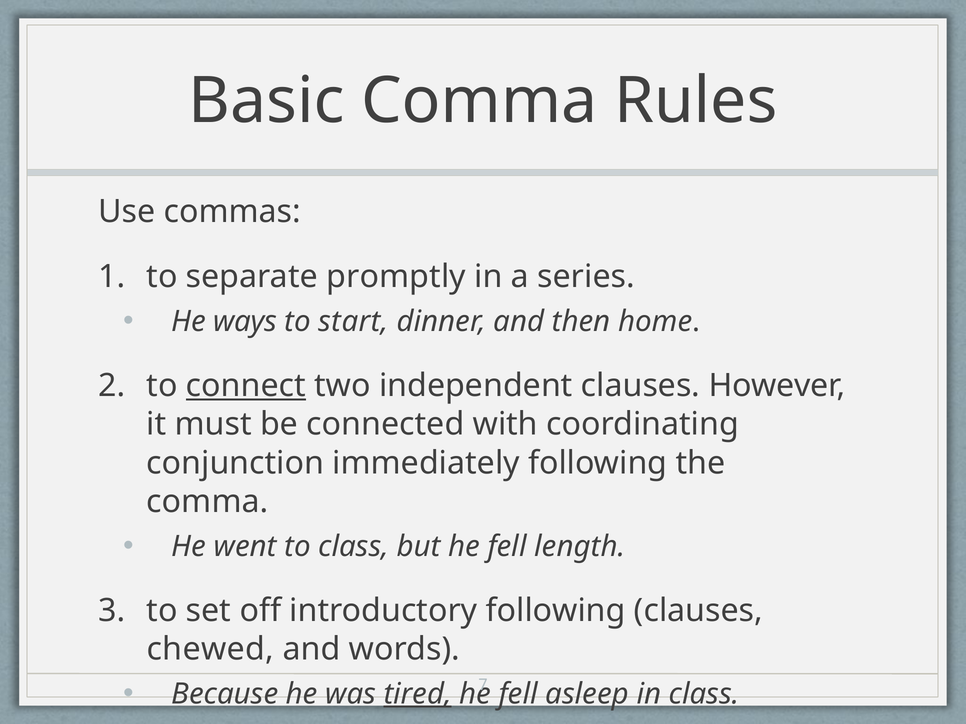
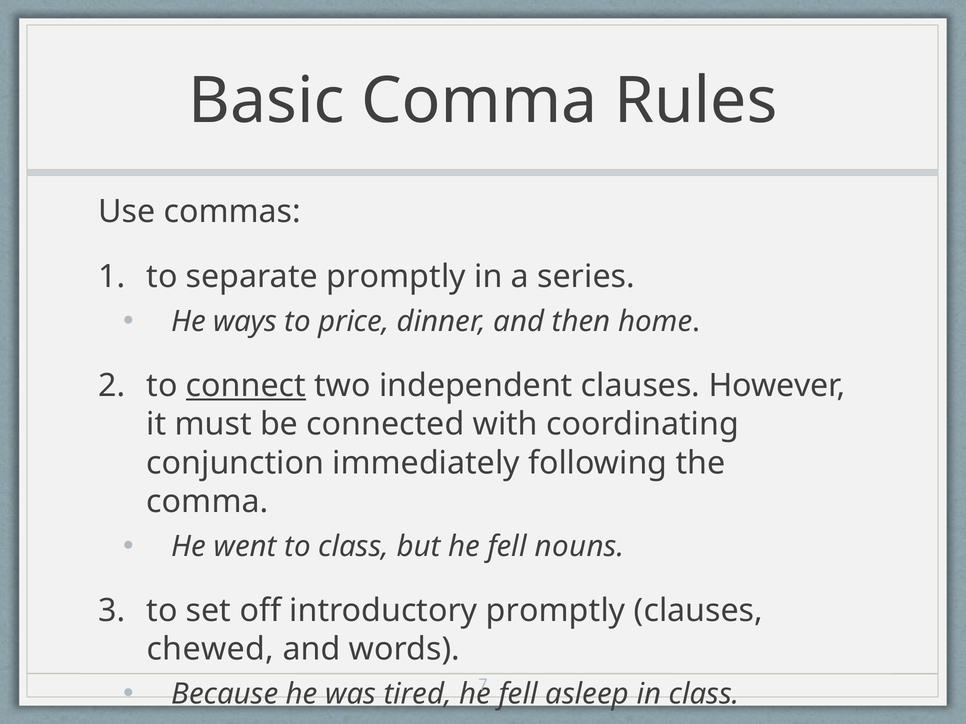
start: start -> price
length: length -> nouns
introductory following: following -> promptly
tired underline: present -> none
